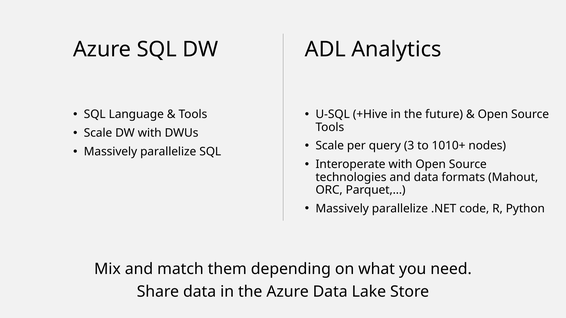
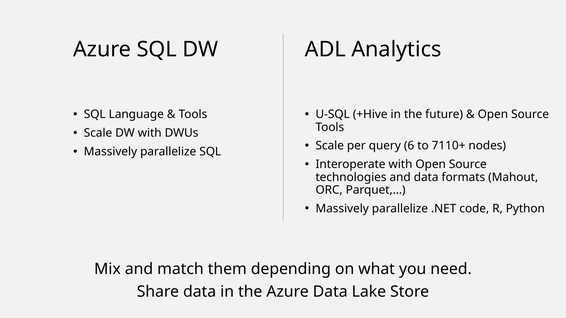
3: 3 -> 6
1010+: 1010+ -> 7110+
